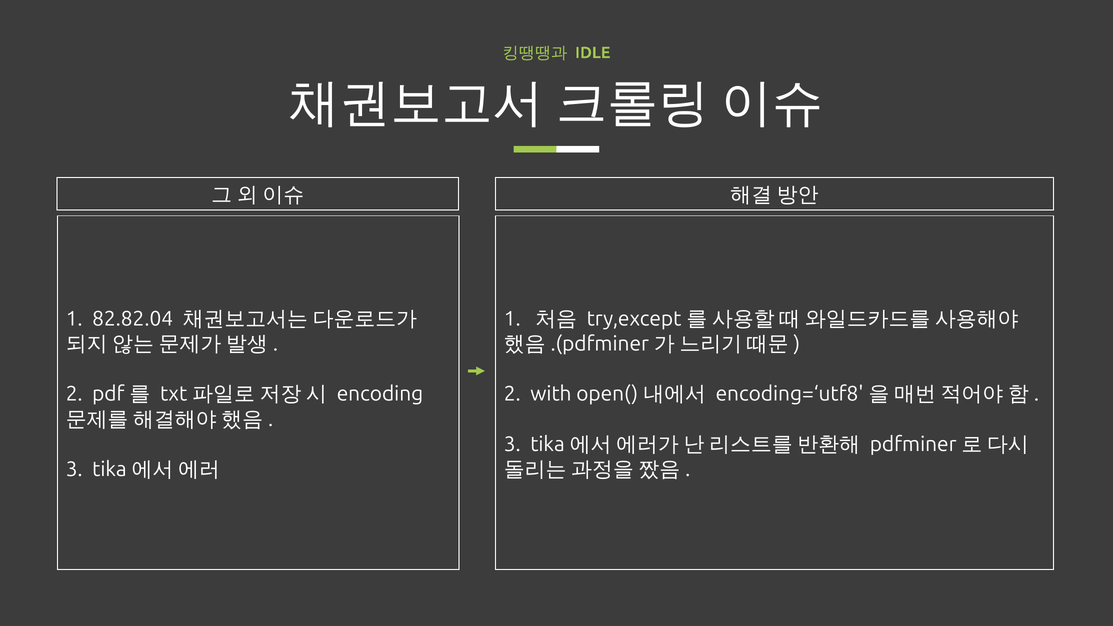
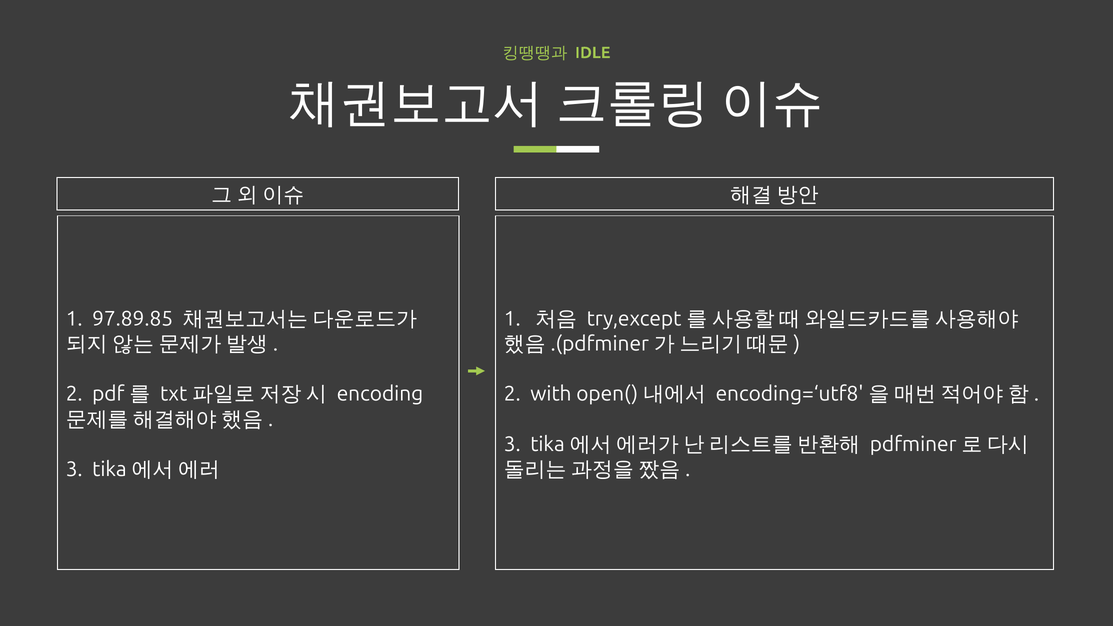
82.82.04: 82.82.04 -> 97.89.85
